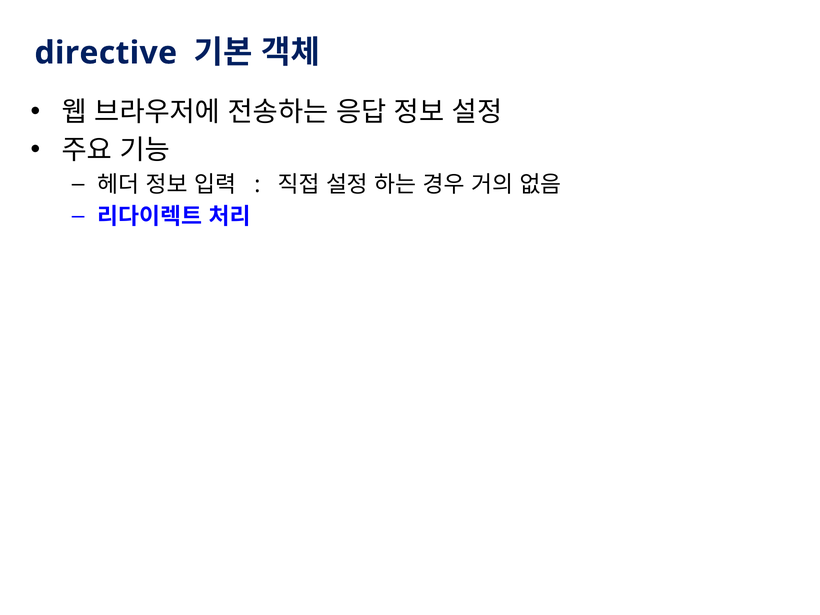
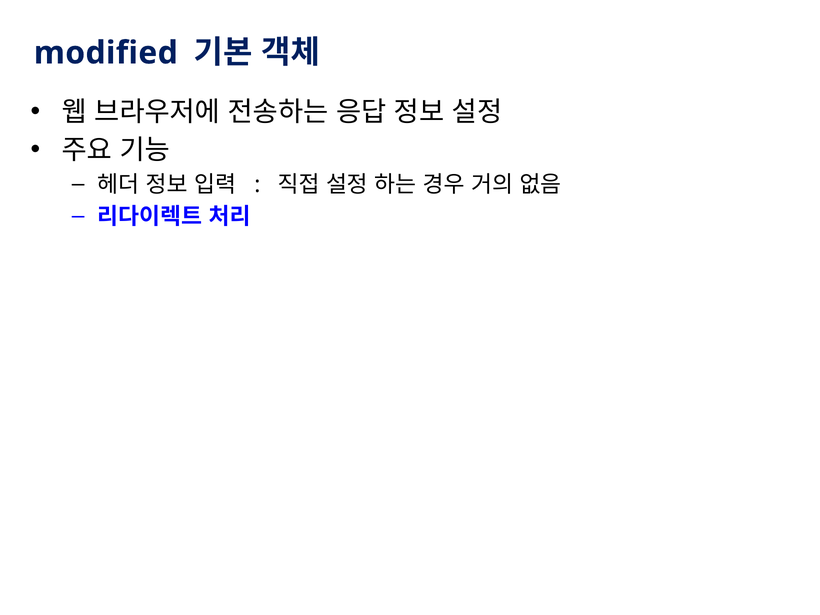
directive: directive -> modified
